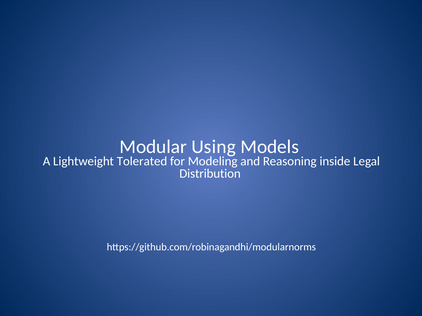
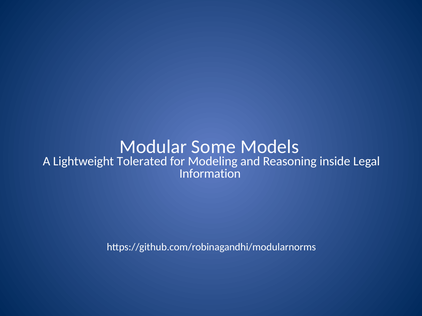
Using: Using -> Some
Distribution: Distribution -> Information
